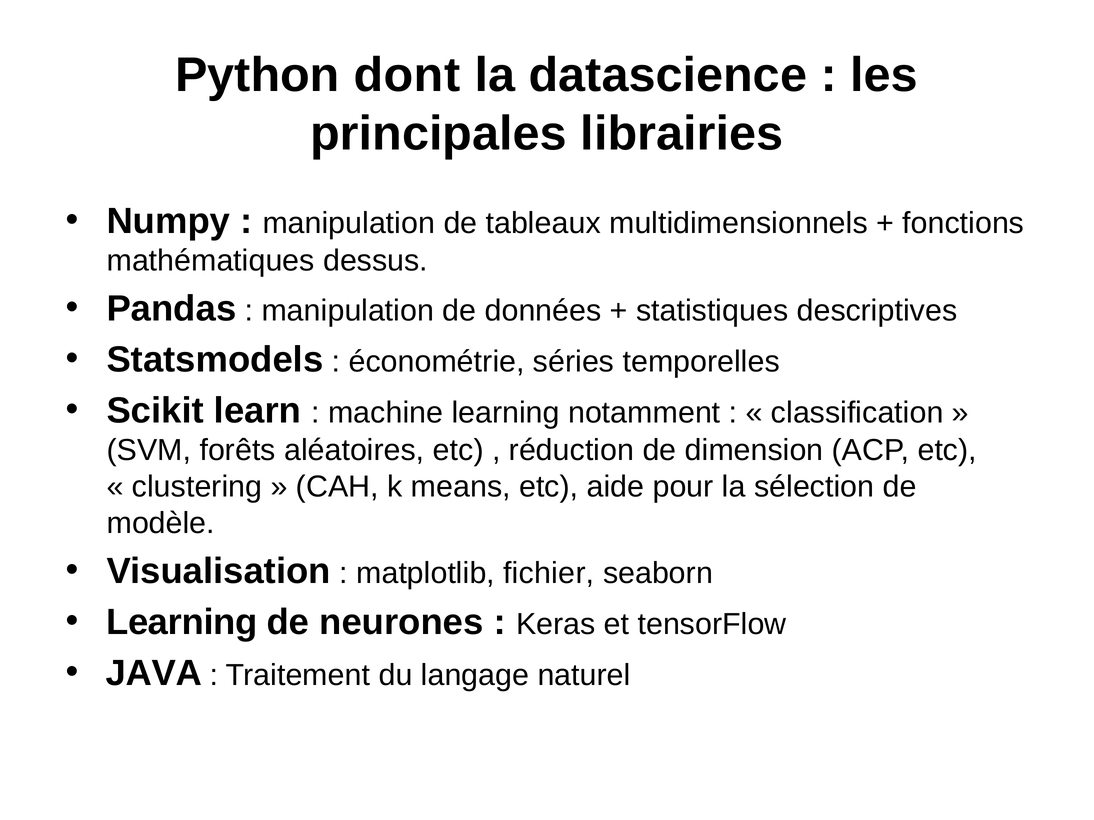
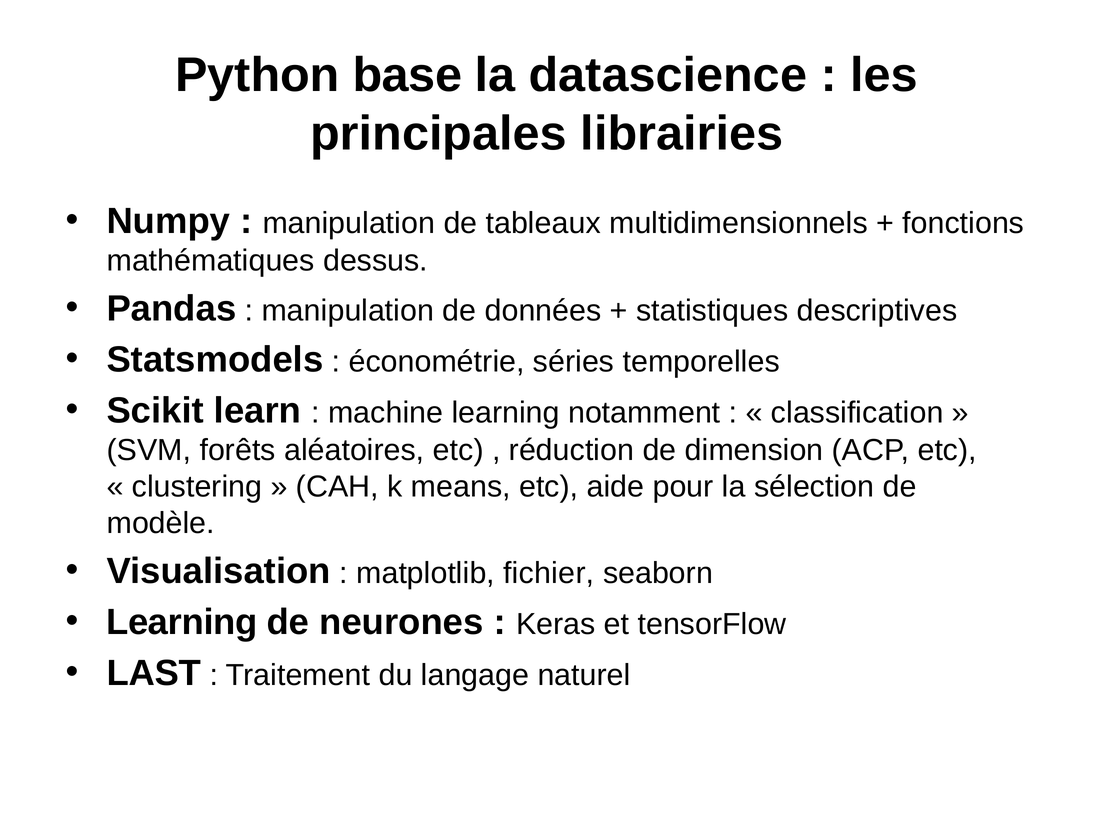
dont: dont -> base
JAVA: JAVA -> LAST
